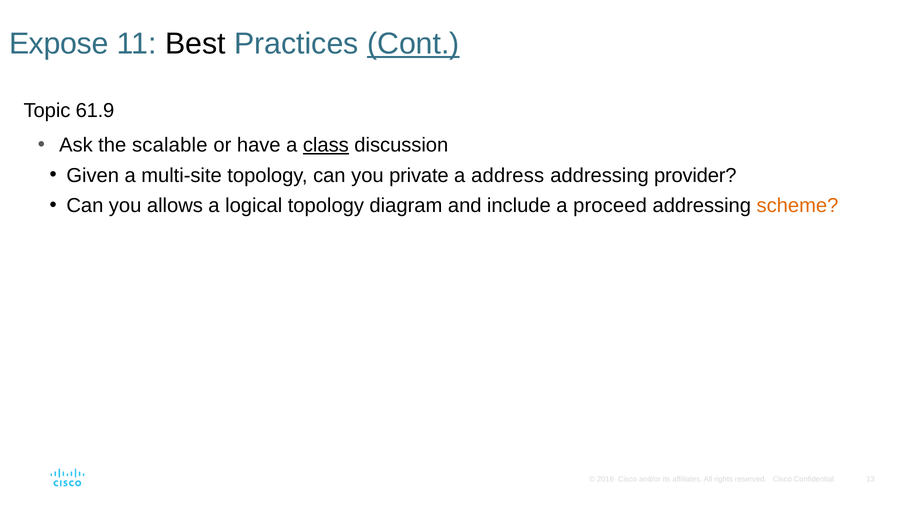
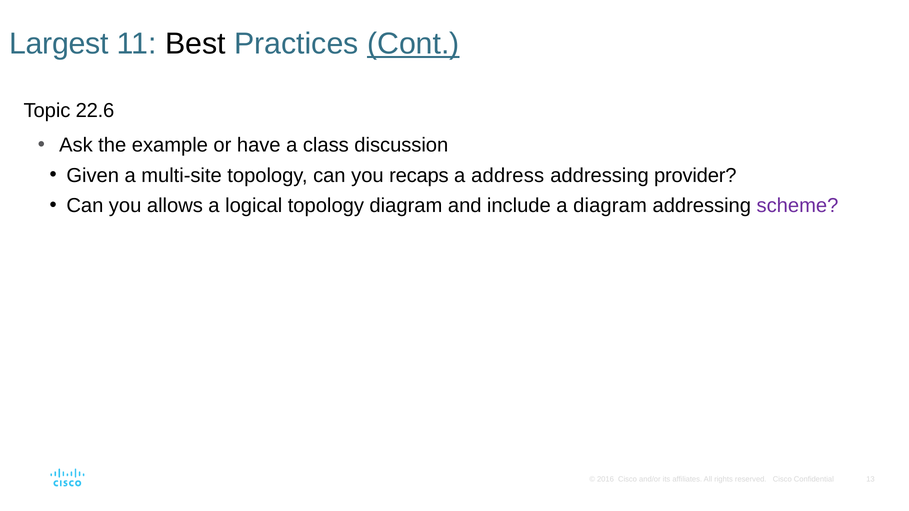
Expose: Expose -> Largest
61.9: 61.9 -> 22.6
scalable: scalable -> example
class underline: present -> none
private: private -> recaps
a proceed: proceed -> diagram
scheme colour: orange -> purple
